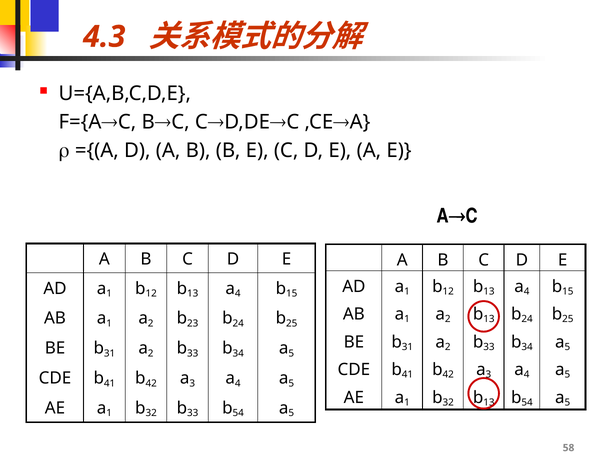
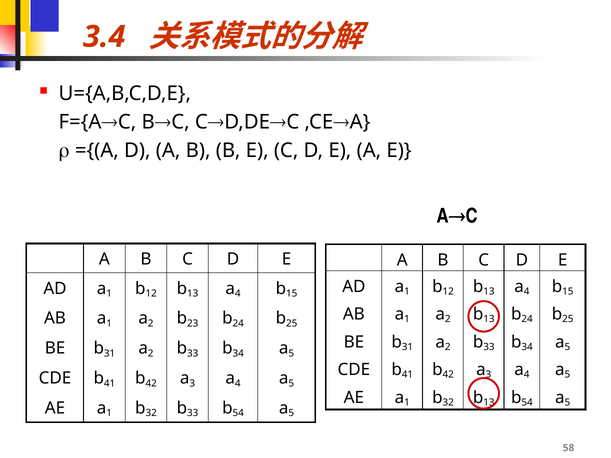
4.3: 4.3 -> 3.4
